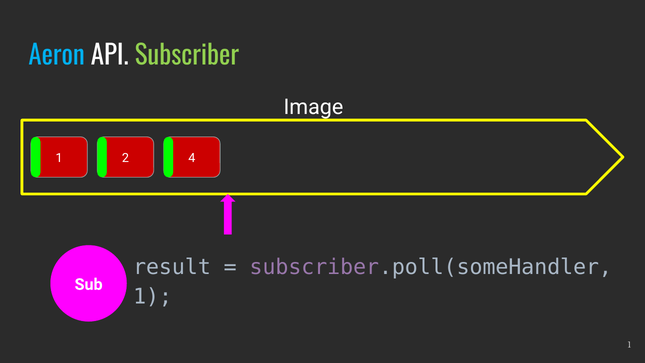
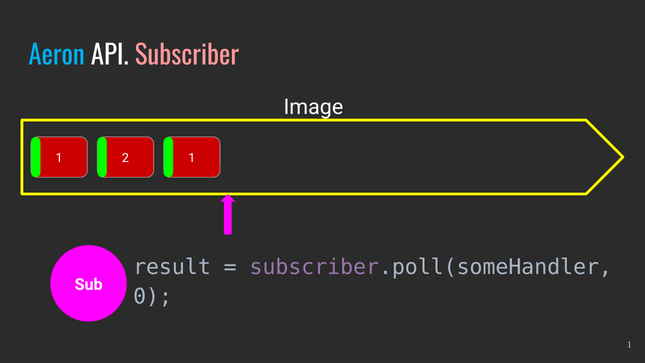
Subscriber colour: light green -> pink
4 at (192, 158): 4 -> 1
1 at (153, 297): 1 -> 0
